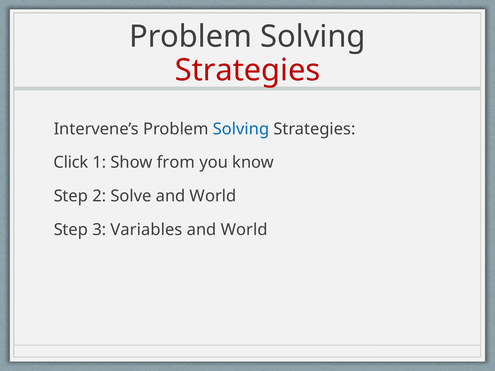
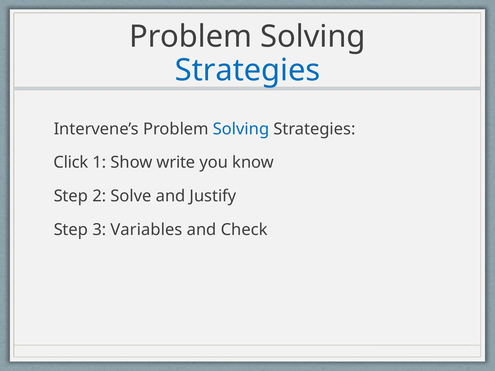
Strategies at (248, 70) colour: red -> blue
from: from -> write
Solve and World: World -> Justify
World at (244, 230): World -> Check
